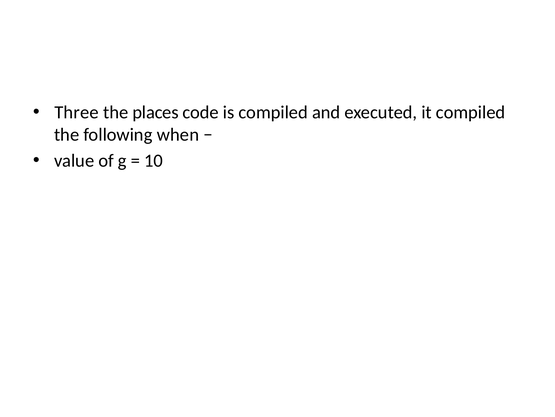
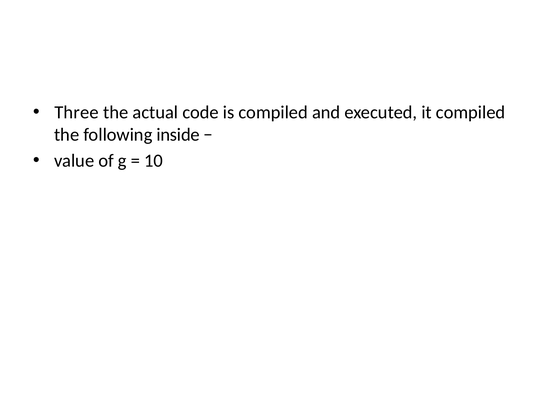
places: places -> actual
when: when -> inside
